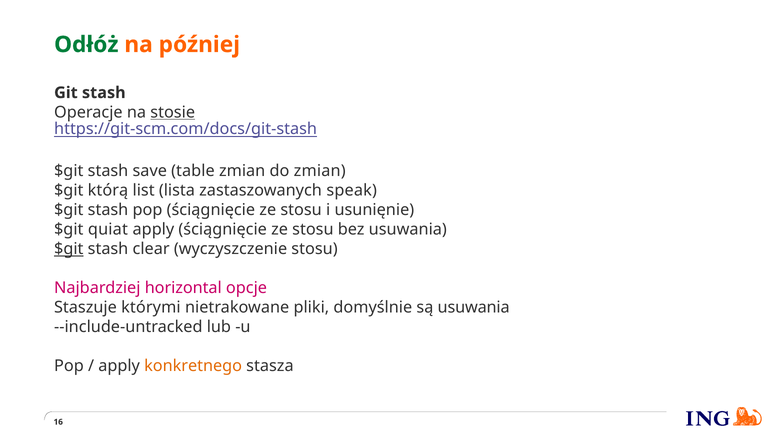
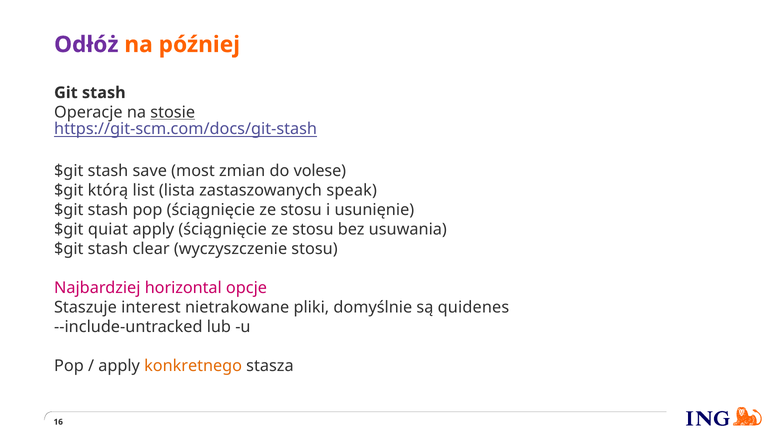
Odłóż colour: green -> purple
table: table -> most
do zmian: zmian -> volese
$git at (69, 249) underline: present -> none
którymi: którymi -> interest
są usuwania: usuwania -> quidenes
